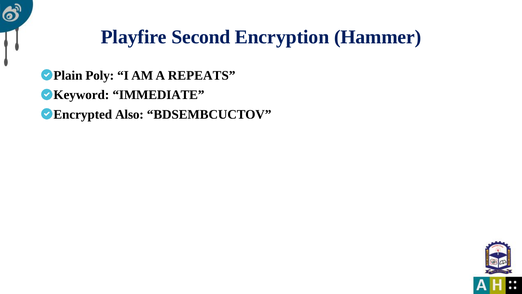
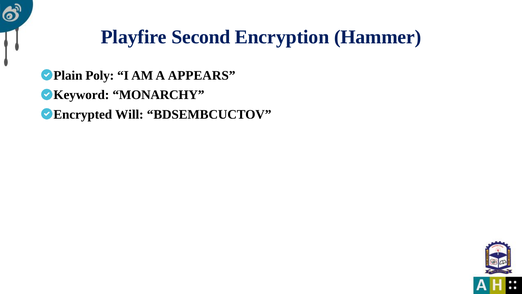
REPEATS: REPEATS -> APPEARS
IMMEDIATE: IMMEDIATE -> MONARCHY
Also: Also -> Will
